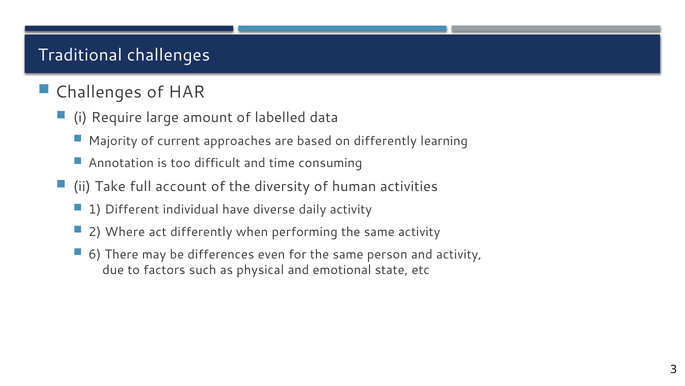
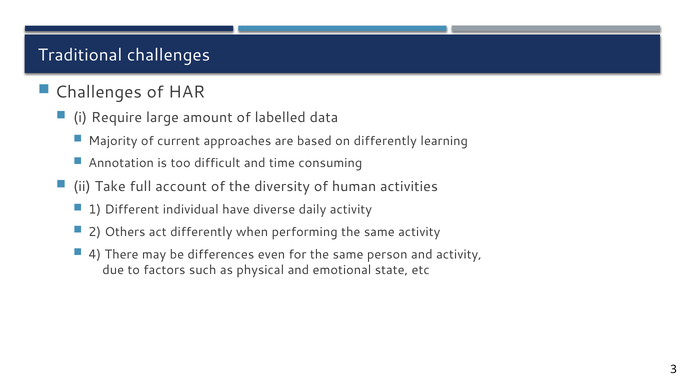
Where: Where -> Others
6: 6 -> 4
